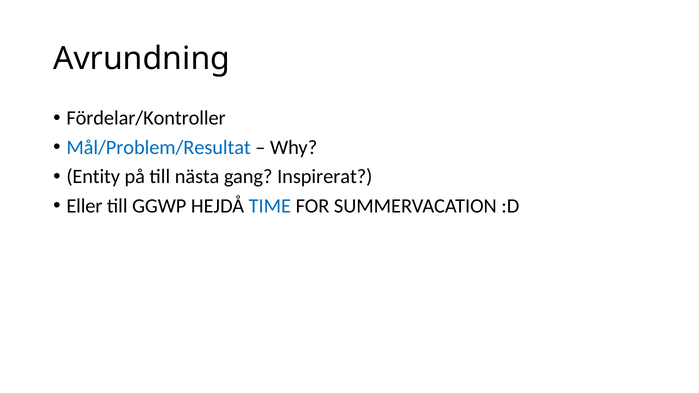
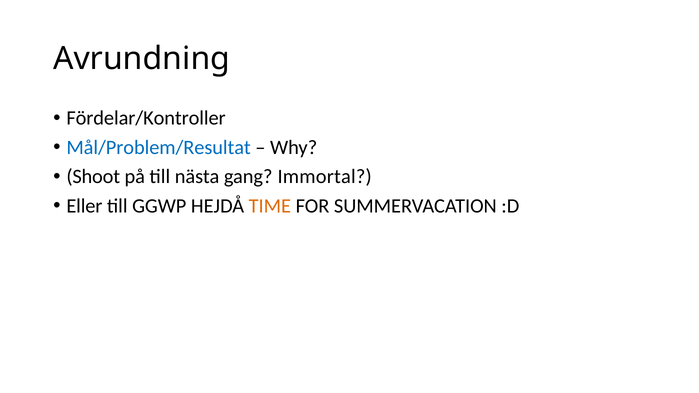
Entity: Entity -> Shoot
Inspirerat: Inspirerat -> Immortal
TIME colour: blue -> orange
